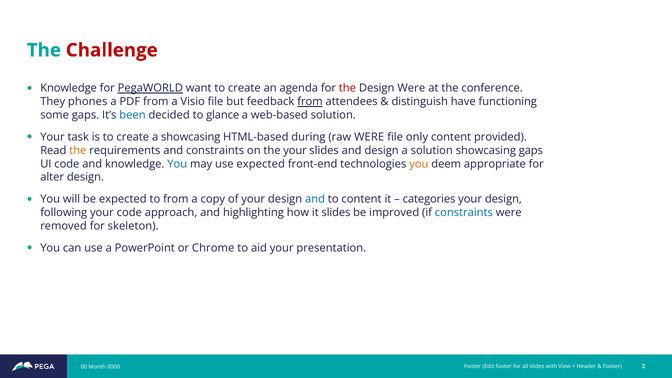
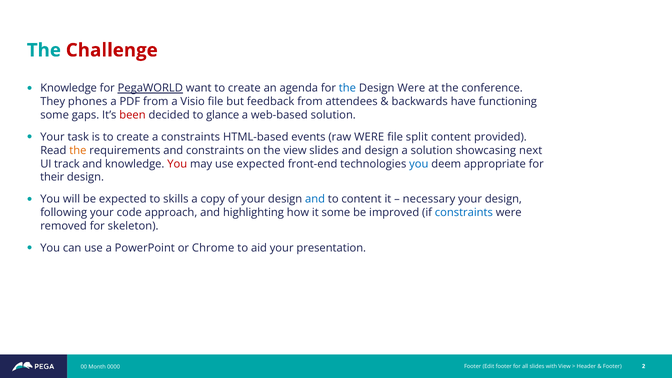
the at (347, 88) colour: red -> blue
from at (310, 102) underline: present -> none
distinguish: distinguish -> backwards
been colour: blue -> red
a showcasing: showcasing -> constraints
during: during -> events
only: only -> split
the your: your -> view
showcasing gaps: gaps -> next
UI code: code -> track
You at (177, 164) colour: blue -> red
you at (419, 164) colour: orange -> blue
alter: alter -> their
to from: from -> skills
categories: categories -> necessary
it slides: slides -> some
